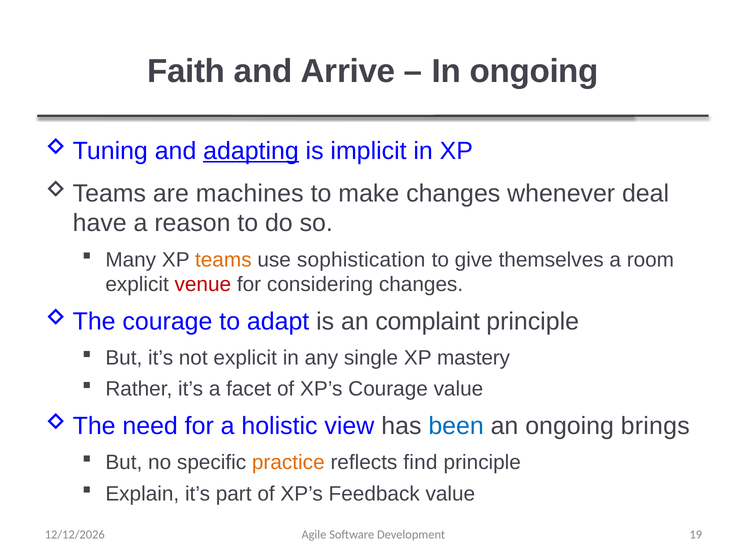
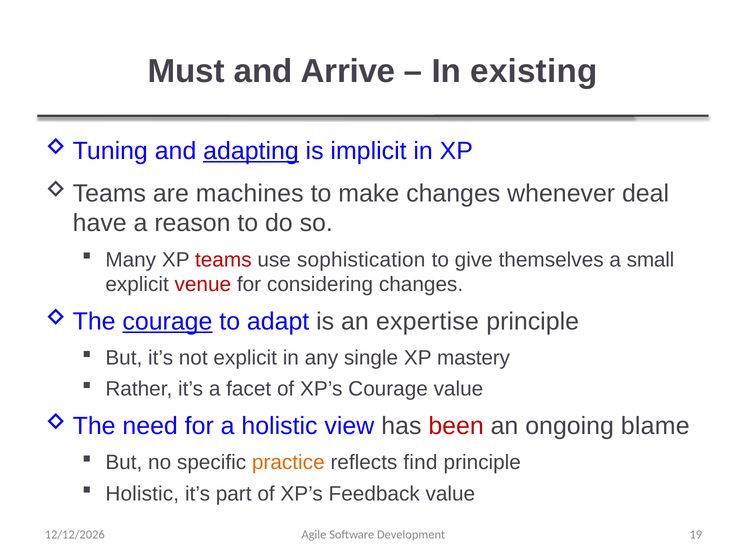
Faith: Faith -> Must
In ongoing: ongoing -> existing
teams colour: orange -> red
room: room -> small
courage at (167, 322) underline: none -> present
complaint: complaint -> expertise
been colour: blue -> red
brings: brings -> blame
Explain at (142, 494): Explain -> Holistic
